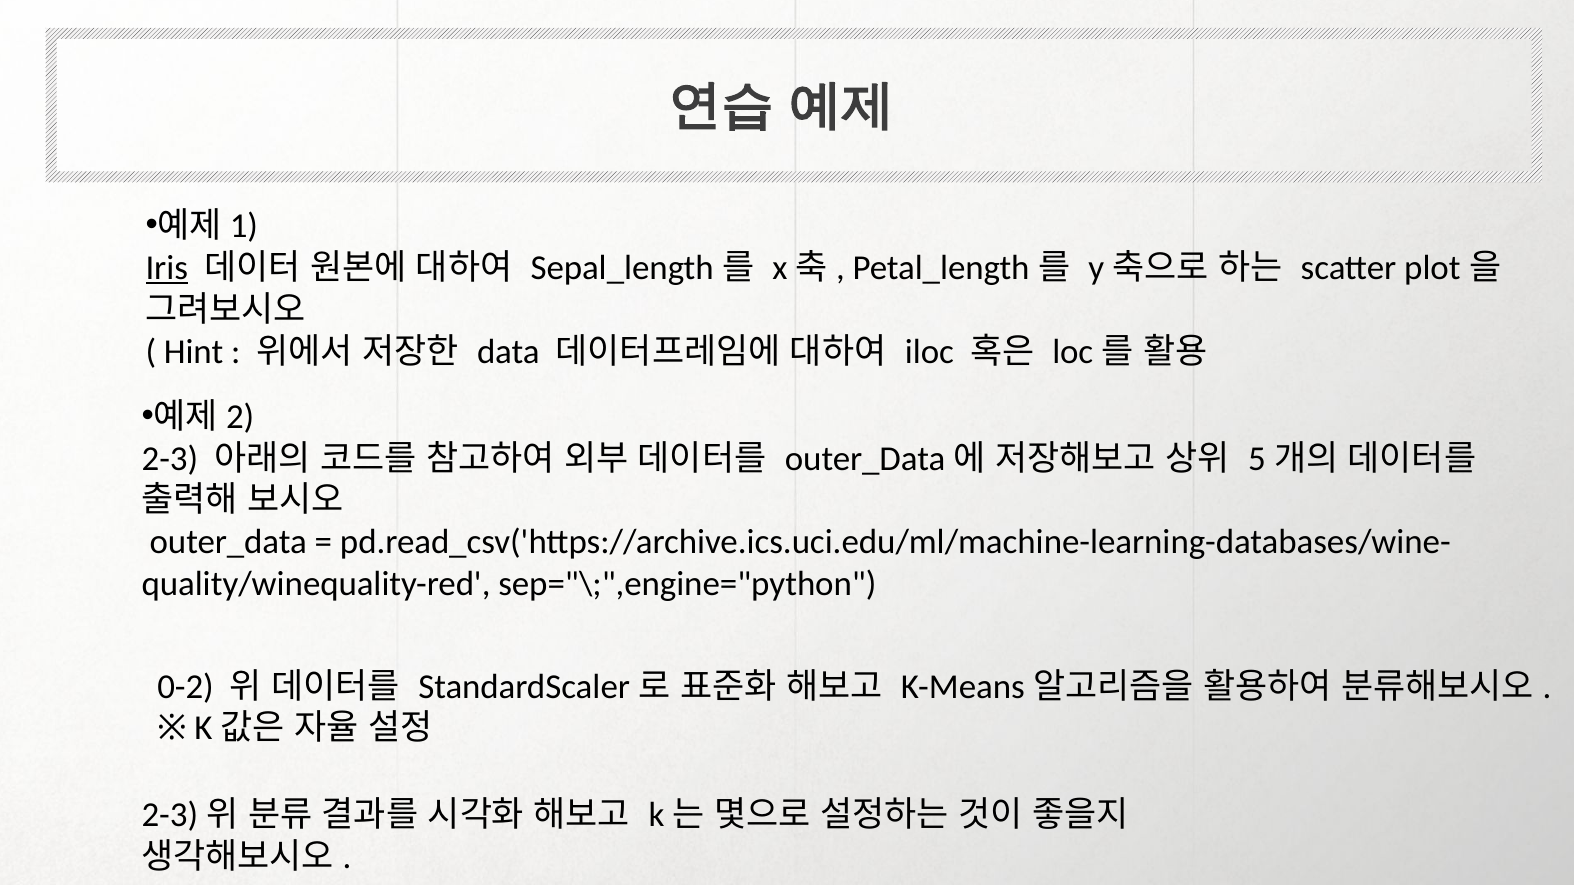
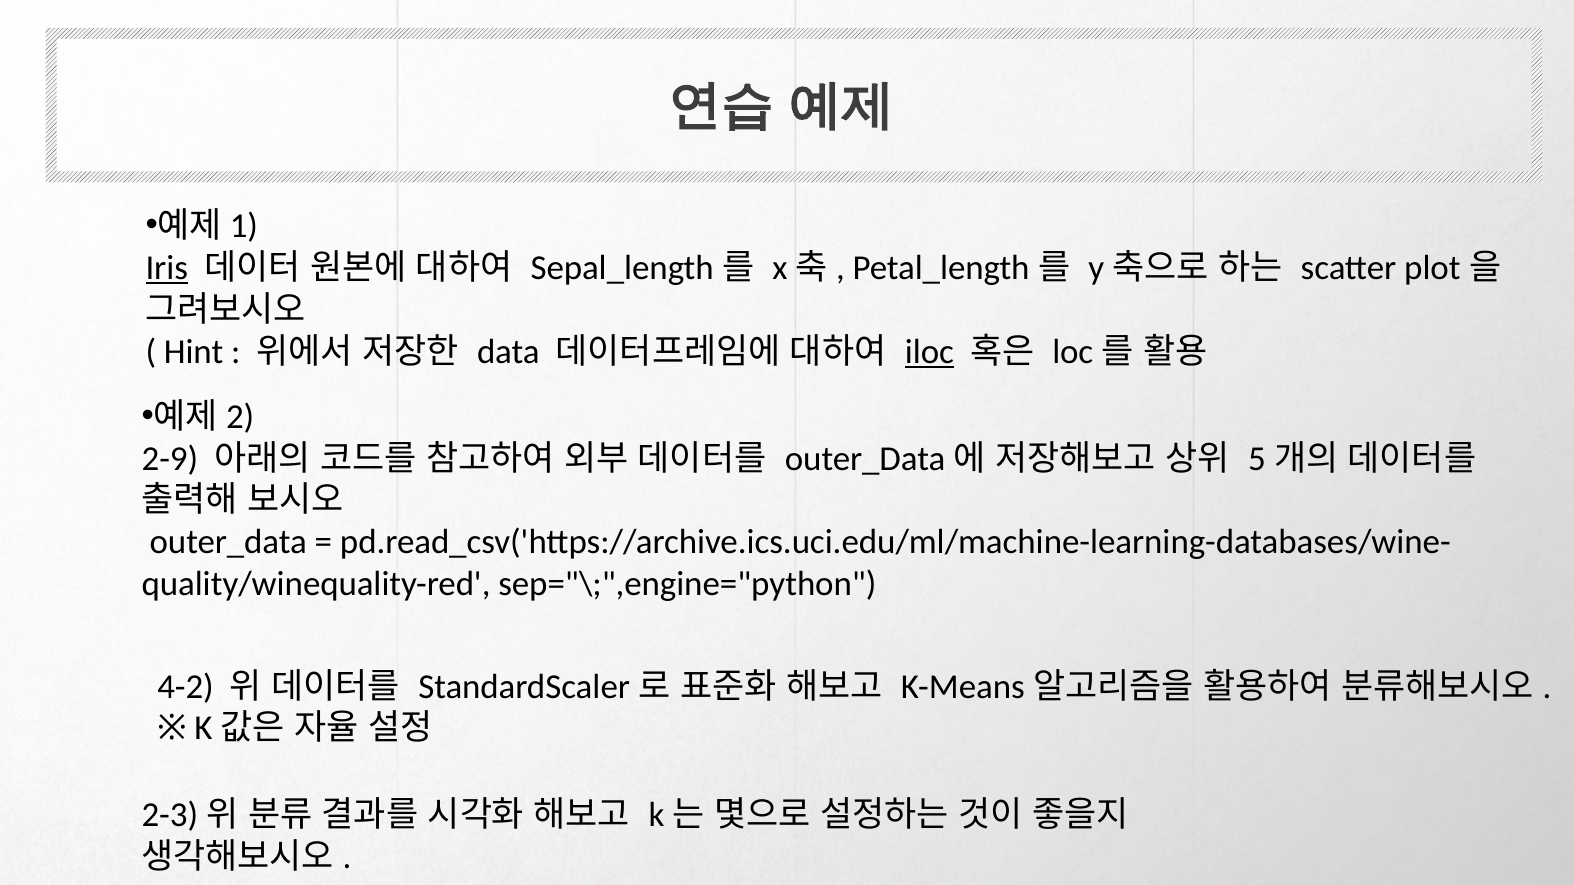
iloc underline: none -> present
2-3: 2-3 -> 2-9
0-2: 0-2 -> 4-2
